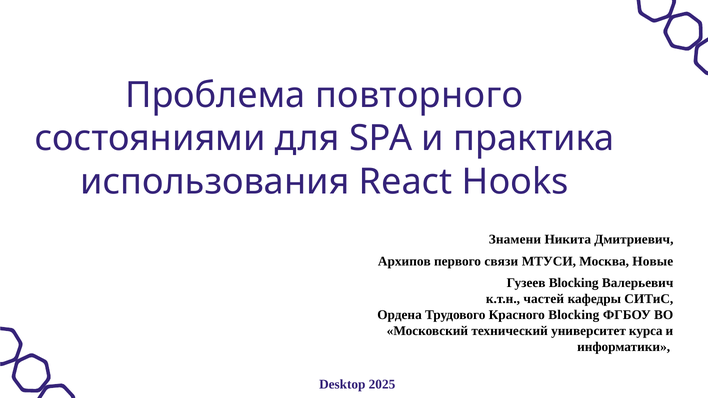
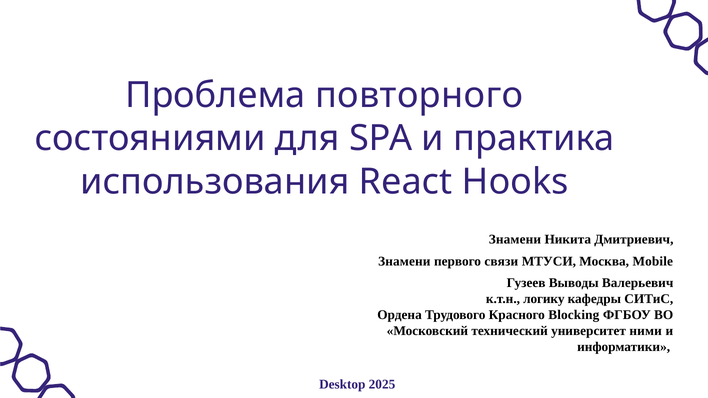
Архипов at (404, 261): Архипов -> Знамени
Новые: Новые -> Mobile
Гузеев Blocking: Blocking -> Выводы
частей: частей -> логику
курса: курса -> ними
